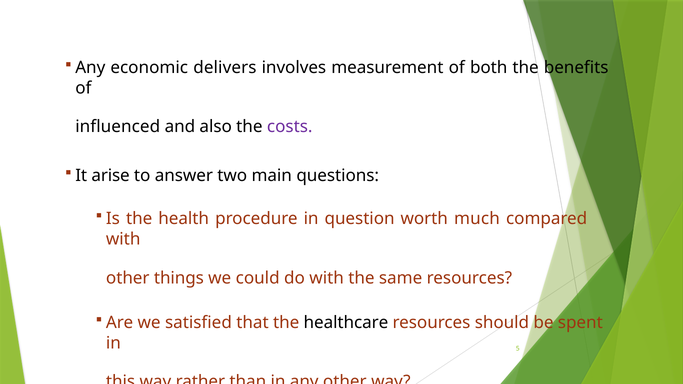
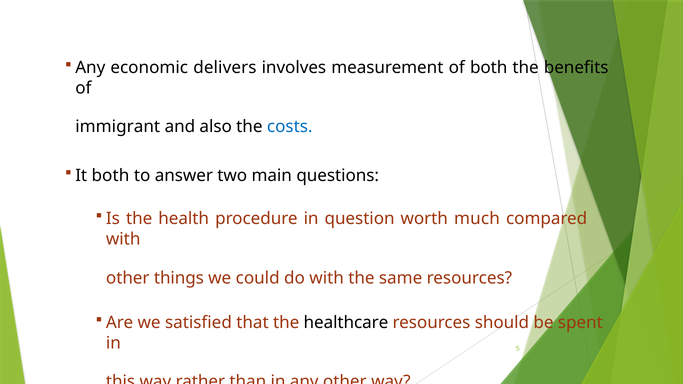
influenced: influenced -> immigrant
costs colour: purple -> blue
It arise: arise -> both
